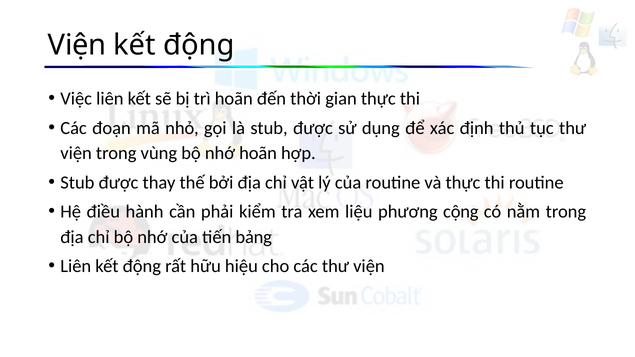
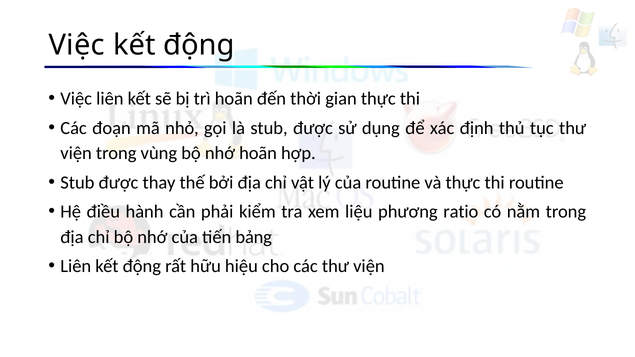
Viện at (77, 45): Viện -> Việc
cộng: cộng -> ratio
